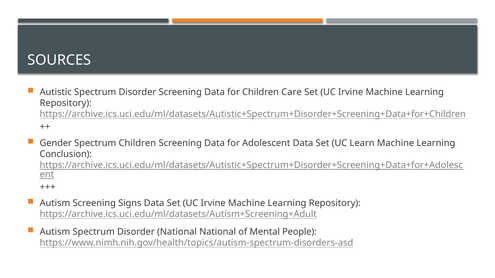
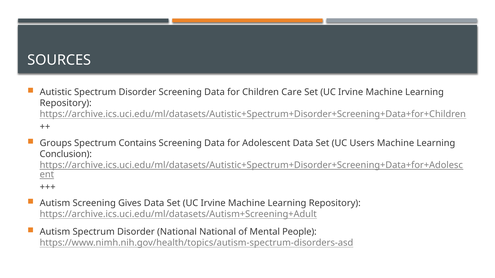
Gender: Gender -> Groups
Spectrum Children: Children -> Contains
Learn: Learn -> Users
Signs: Signs -> Gives
